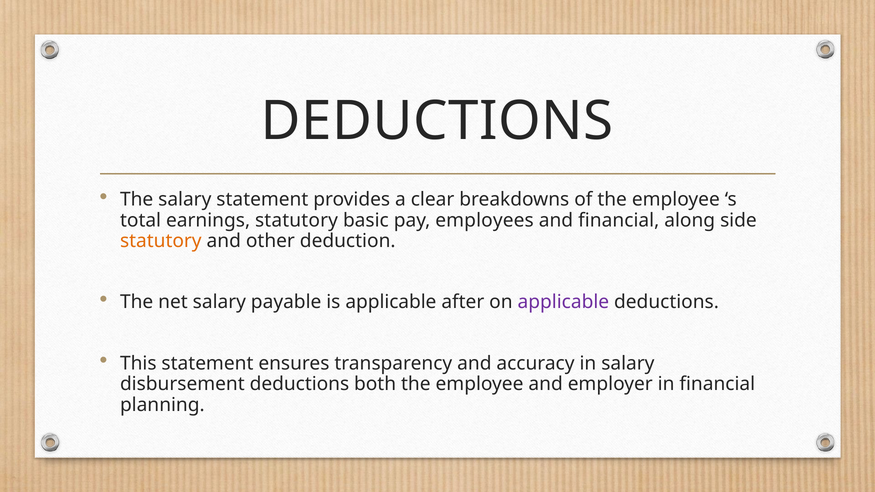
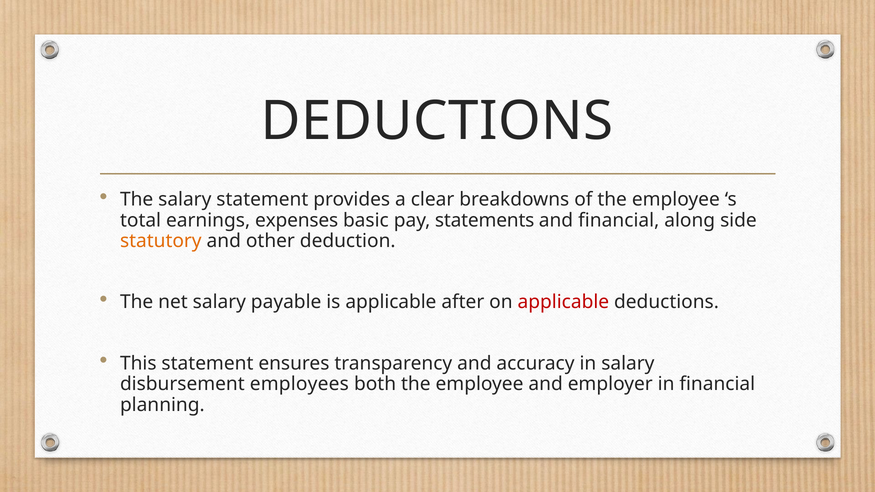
earnings statutory: statutory -> expenses
employees: employees -> statements
applicable at (563, 302) colour: purple -> red
disbursement deductions: deductions -> employees
